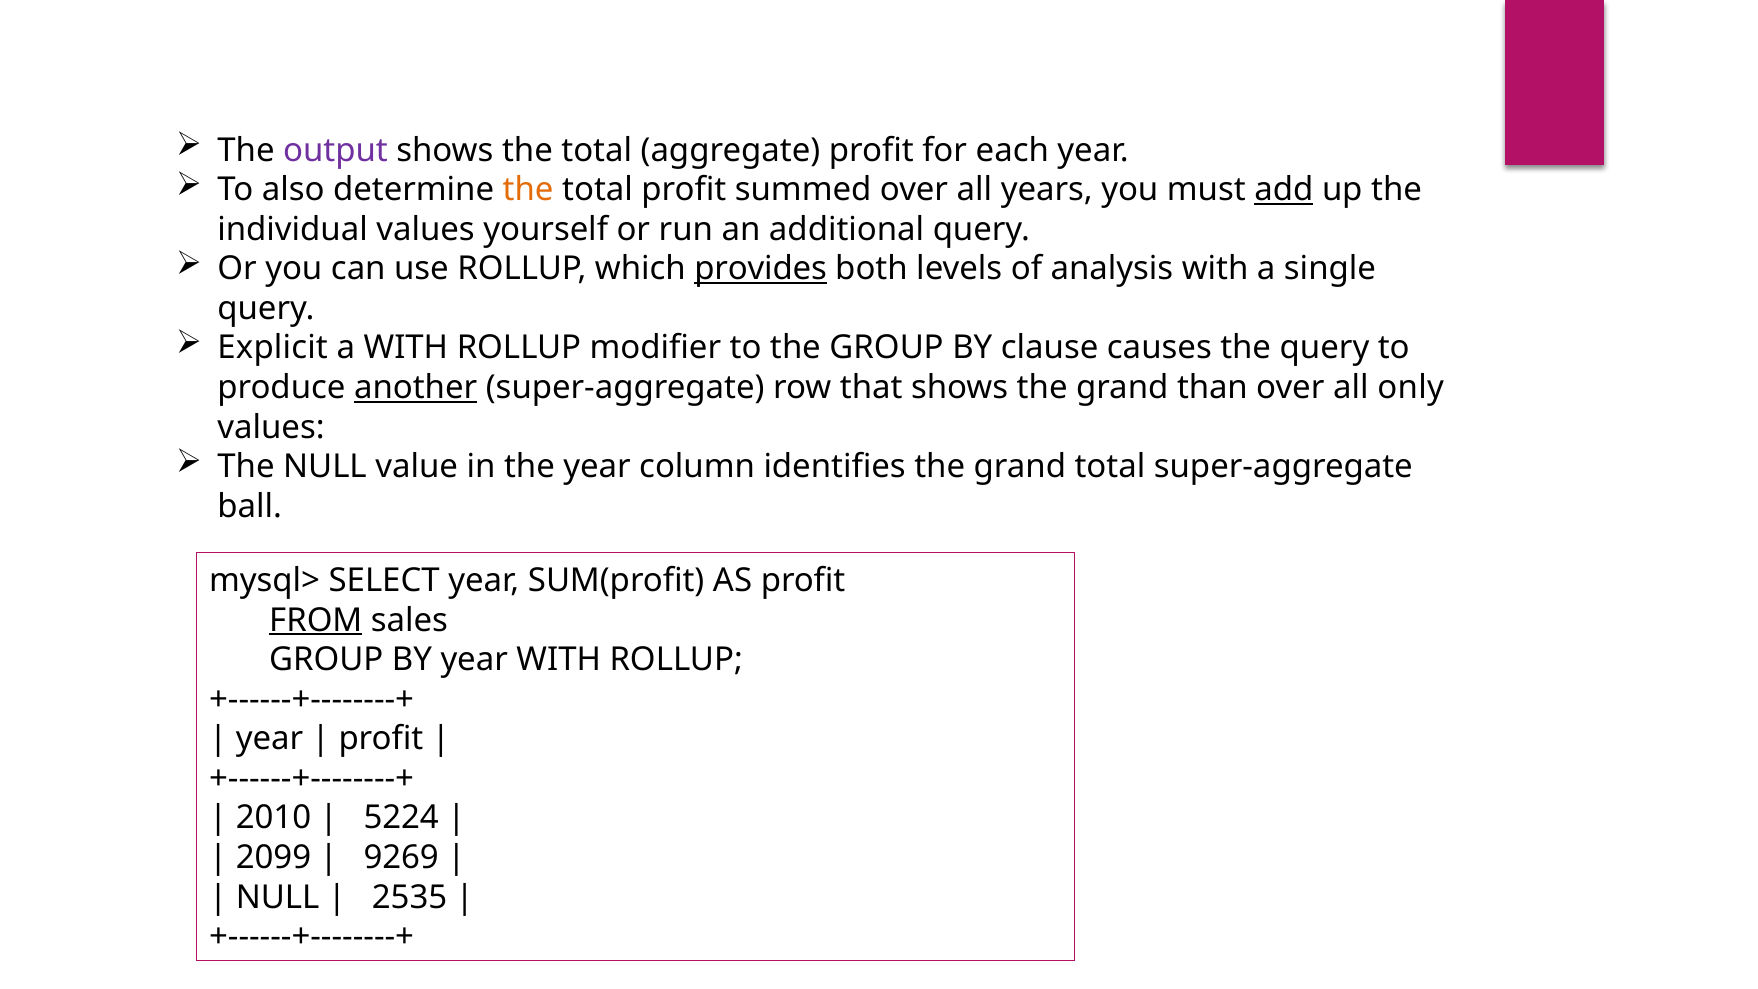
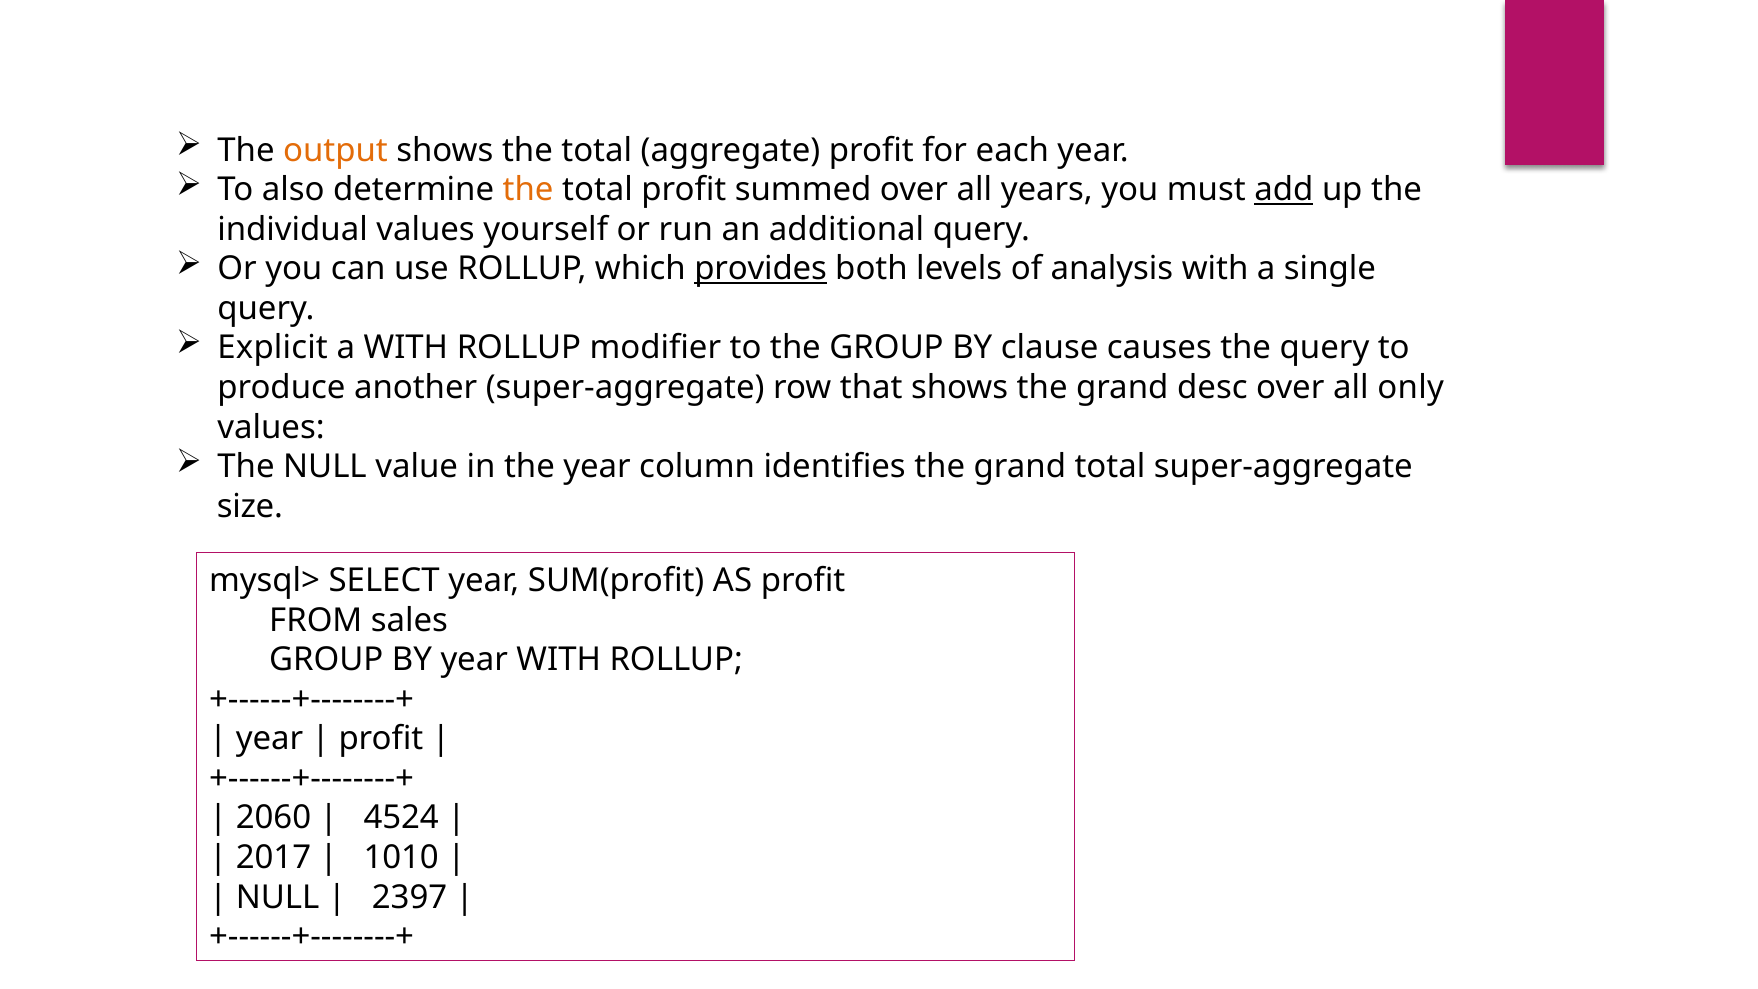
output colour: purple -> orange
another underline: present -> none
than: than -> desc
ball: ball -> size
FROM underline: present -> none
2010: 2010 -> 2060
5224: 5224 -> 4524
2099: 2099 -> 2017
9269: 9269 -> 1010
2535: 2535 -> 2397
